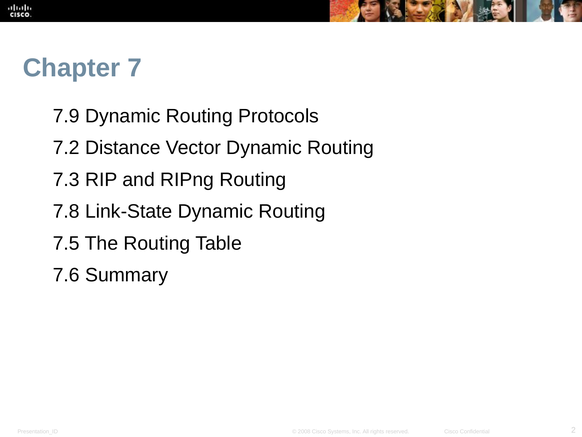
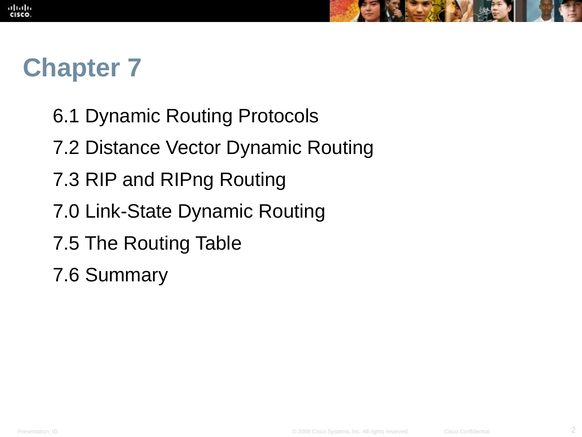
7.9: 7.9 -> 6.1
7.8: 7.8 -> 7.0
